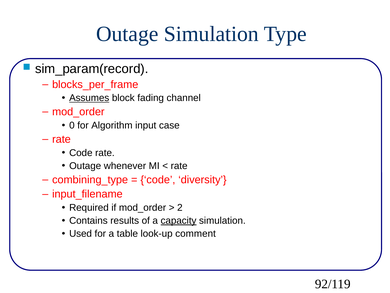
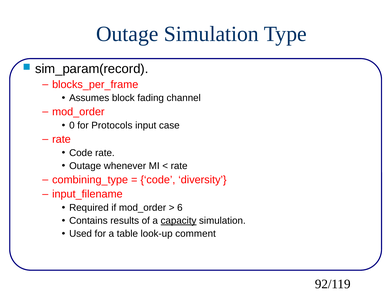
Assumes underline: present -> none
Algorithm: Algorithm -> Protocols
2: 2 -> 6
